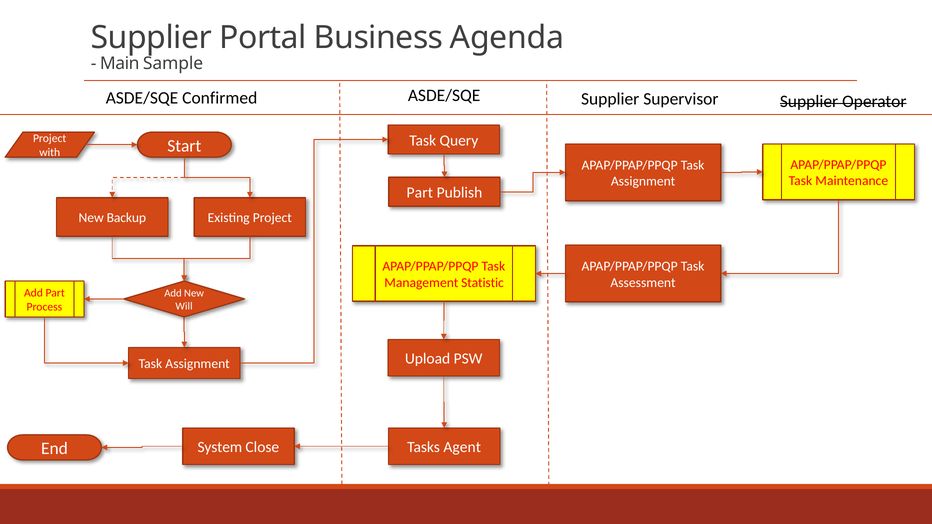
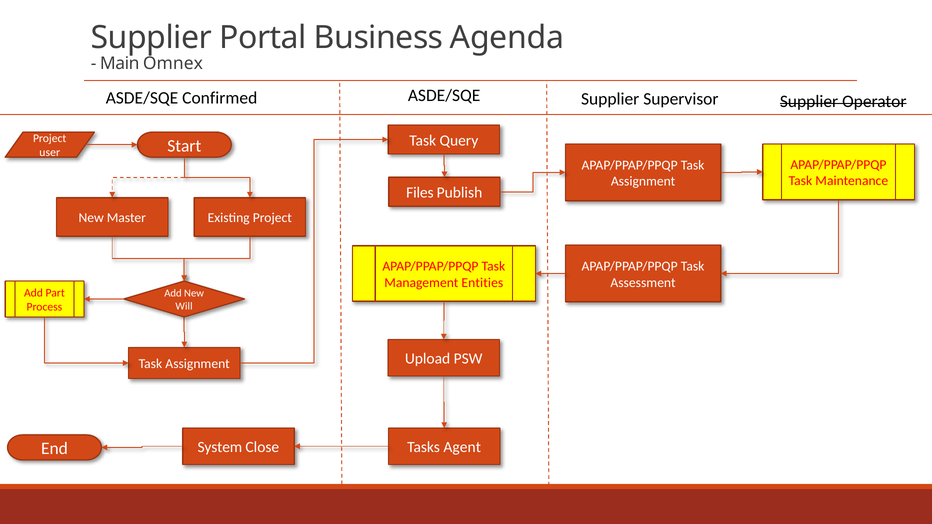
Sample: Sample -> Omnex
with: with -> user
Part at (420, 193): Part -> Files
Backup: Backup -> Master
Statistic: Statistic -> Entities
